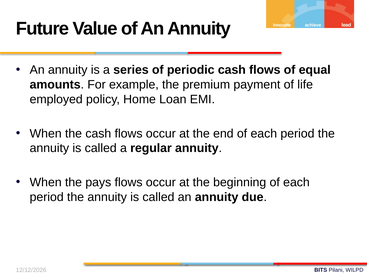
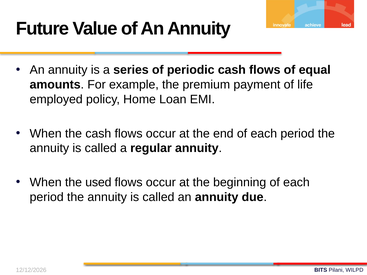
pays: pays -> used
